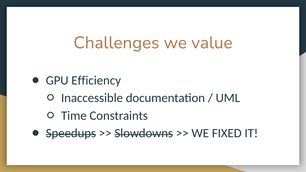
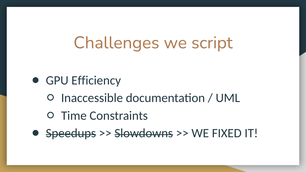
value: value -> script
